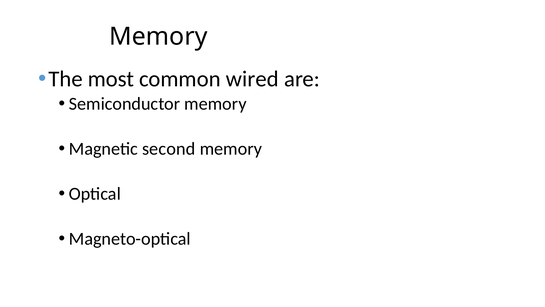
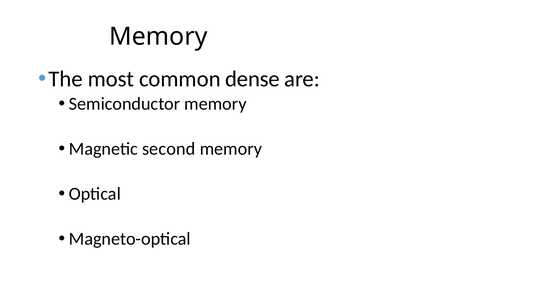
wired: wired -> dense
